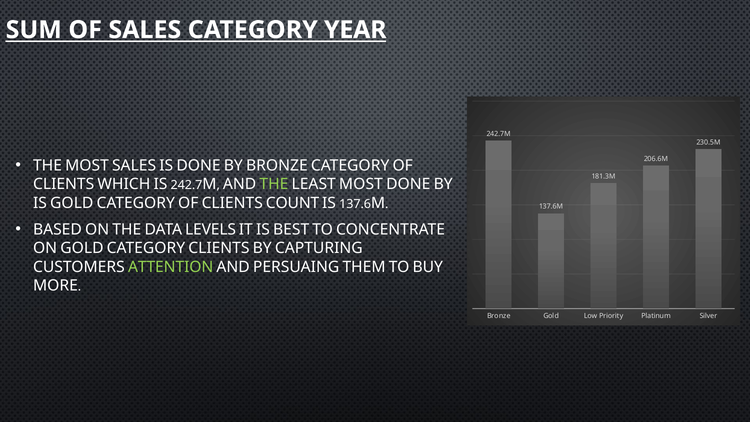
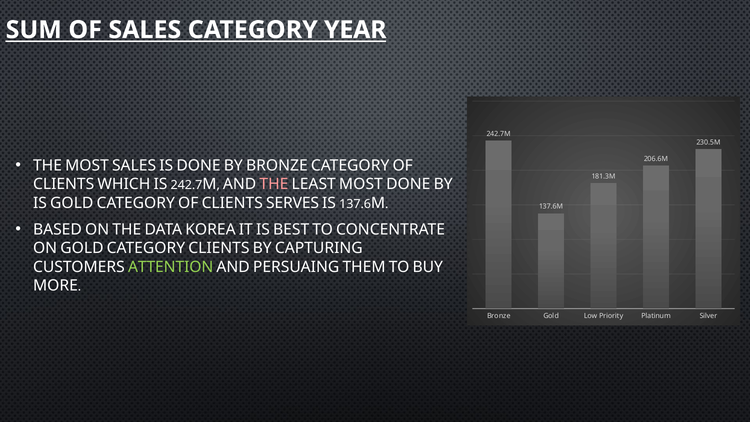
THE at (274, 184) colour: light green -> pink
COUNT: COUNT -> SERVES
LEVELS: LEVELS -> KOREA
